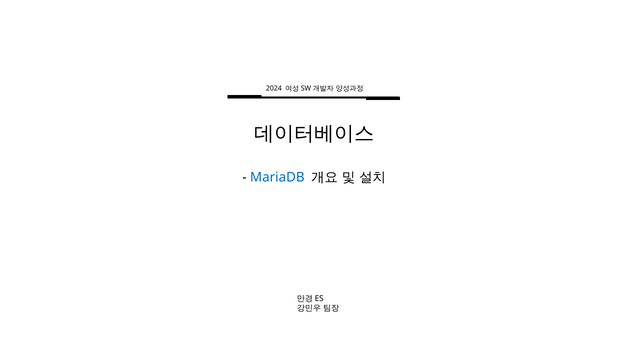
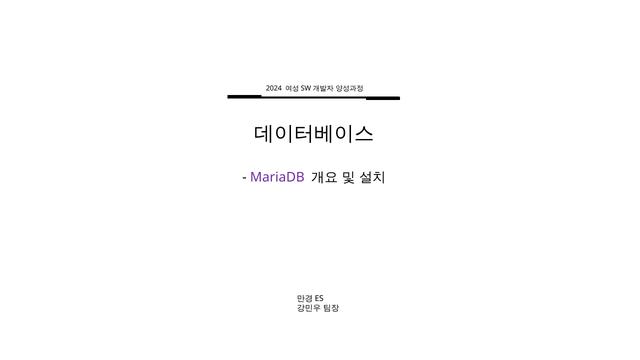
MariaDB colour: blue -> purple
